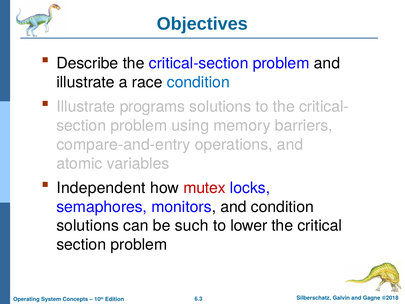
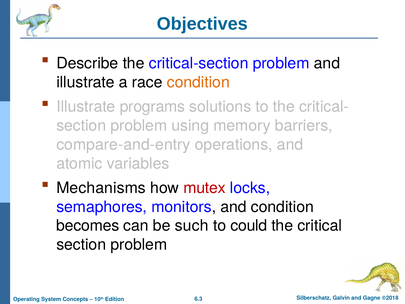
condition at (198, 82) colour: blue -> orange
Independent: Independent -> Mechanisms
solutions at (88, 226): solutions -> becomes
lower: lower -> could
